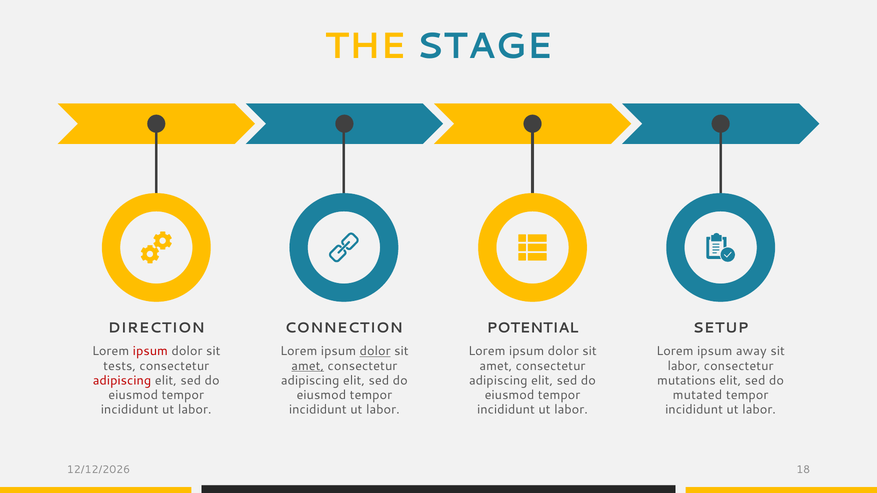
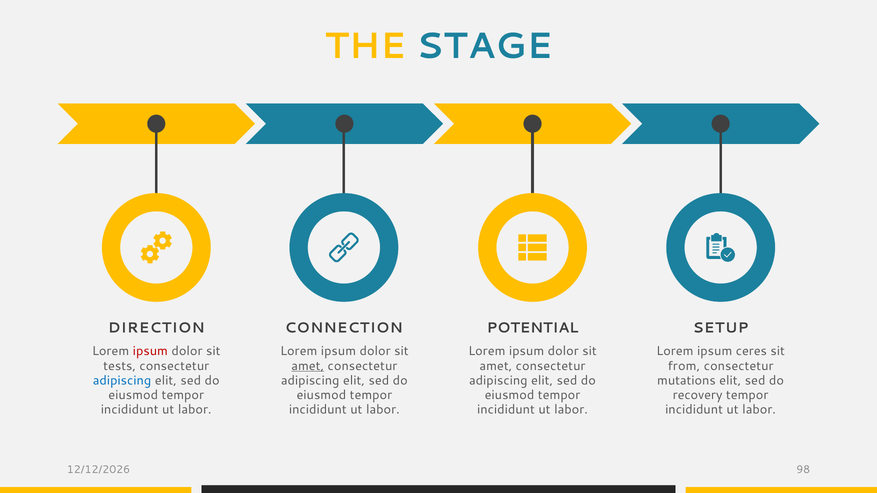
dolor at (375, 351) underline: present -> none
away: away -> ceres
labor at (684, 366): labor -> from
adipiscing at (122, 381) colour: red -> blue
mutated: mutated -> recovery
18: 18 -> 98
